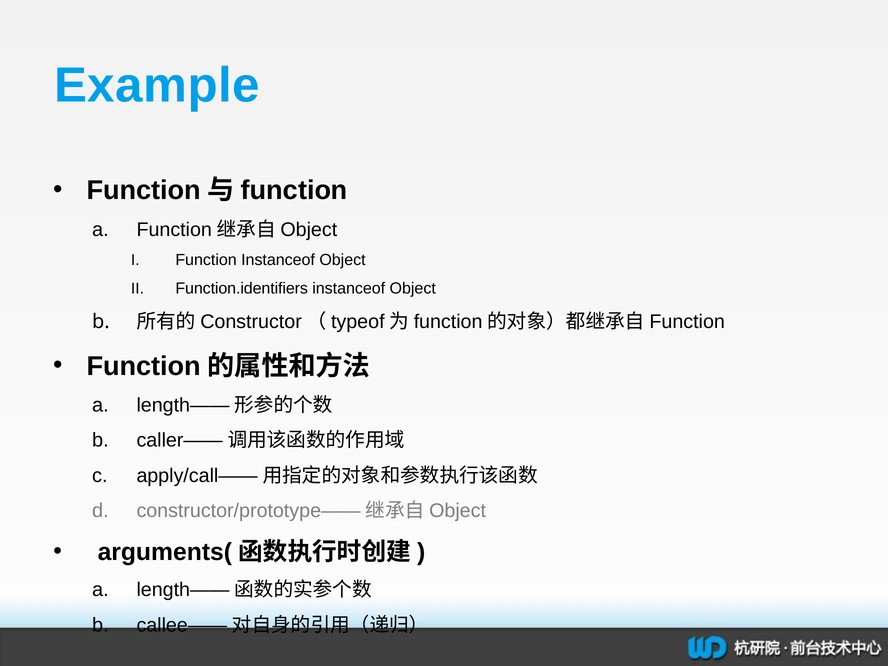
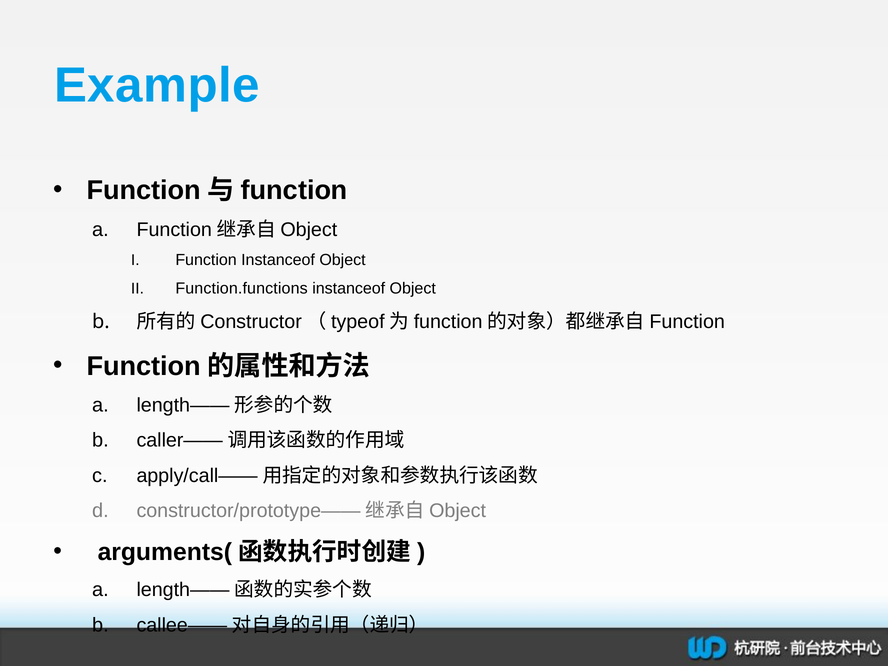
Function.identifiers: Function.identifiers -> Function.functions
